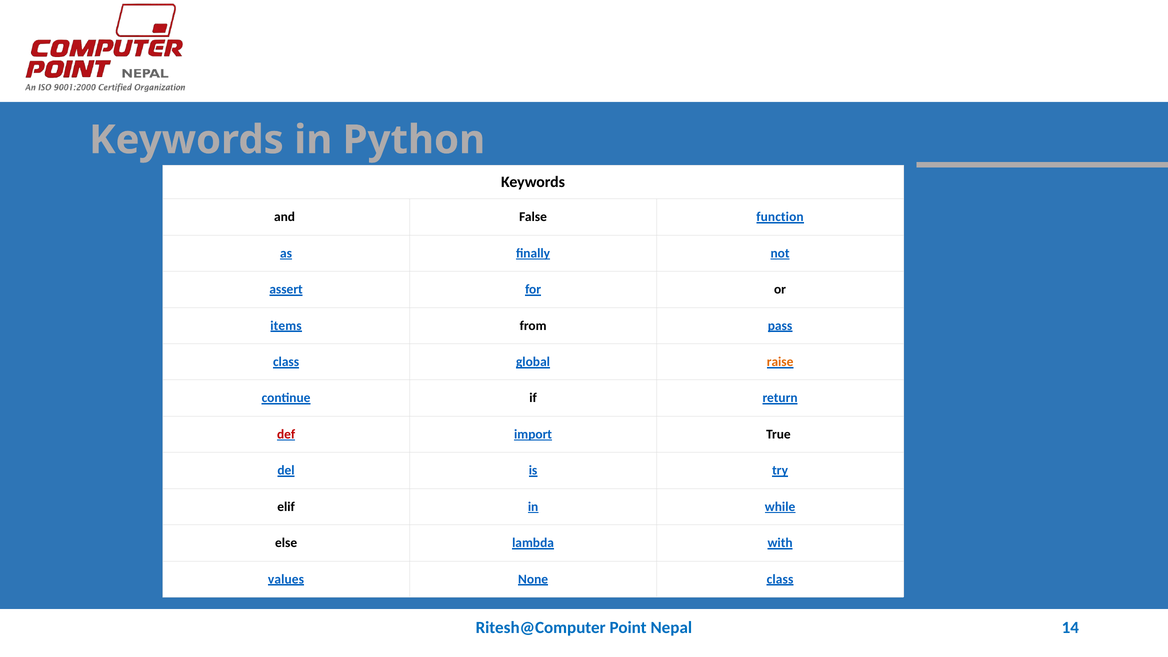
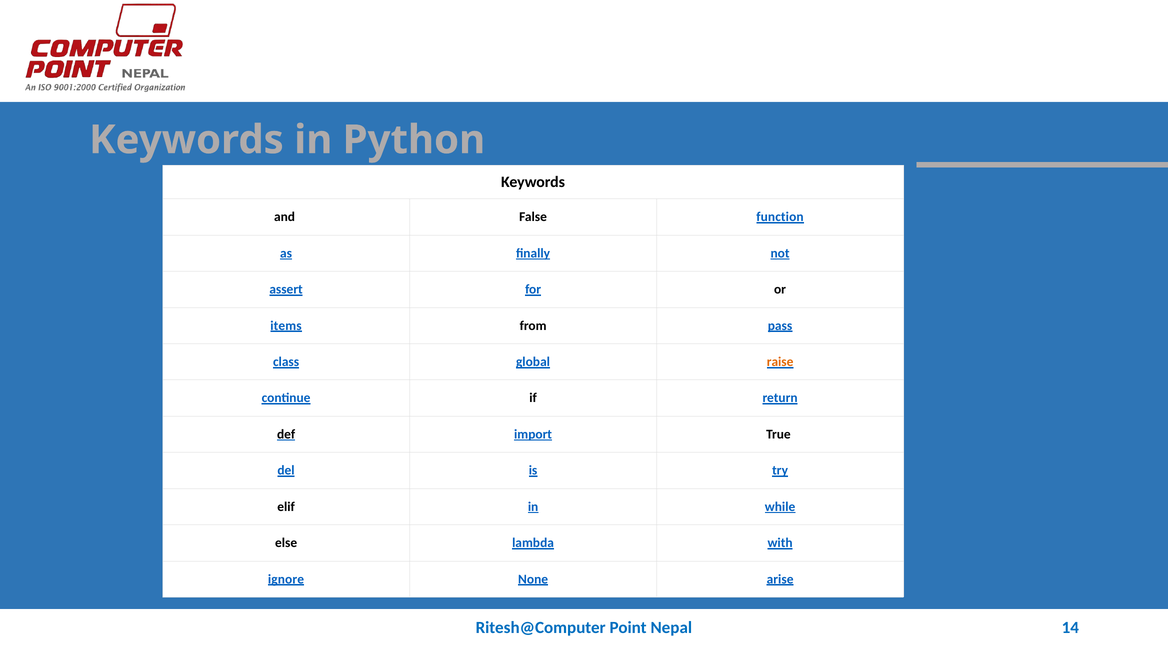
def colour: red -> black
values: values -> ignore
None class: class -> arise
